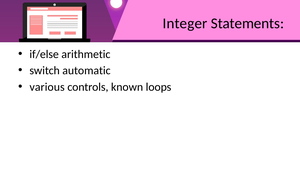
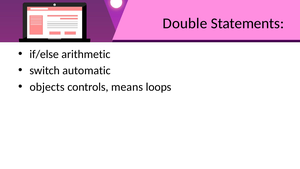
Integer: Integer -> Double
various: various -> objects
known: known -> means
